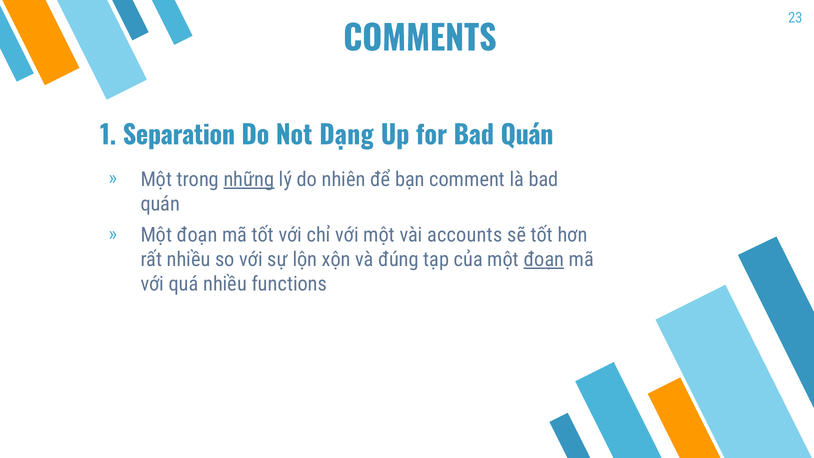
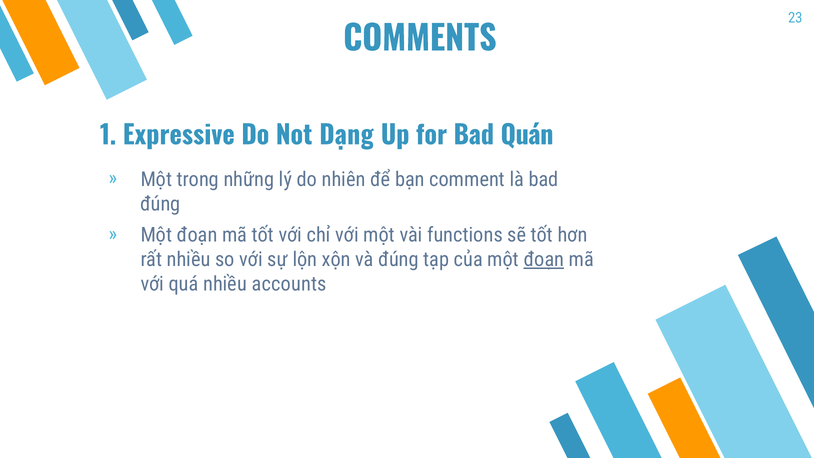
Separation: Separation -> Expressive
những underline: present -> none
quán at (160, 204): quán -> đúng
accounts: accounts -> functions
functions: functions -> accounts
